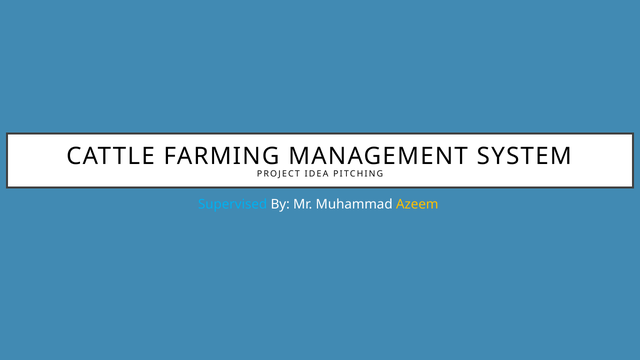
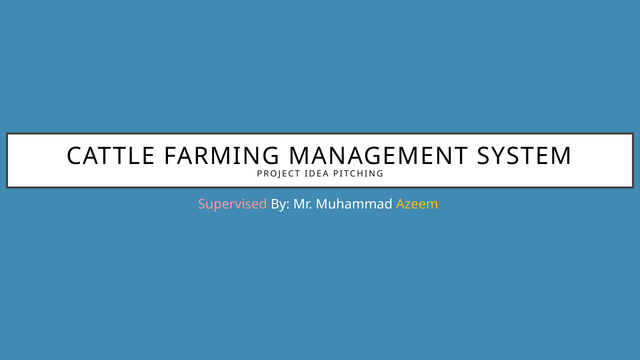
Supervised colour: light blue -> pink
